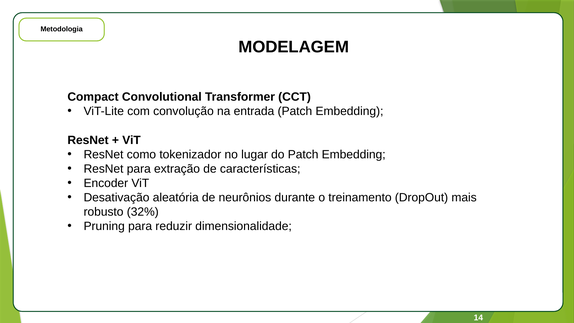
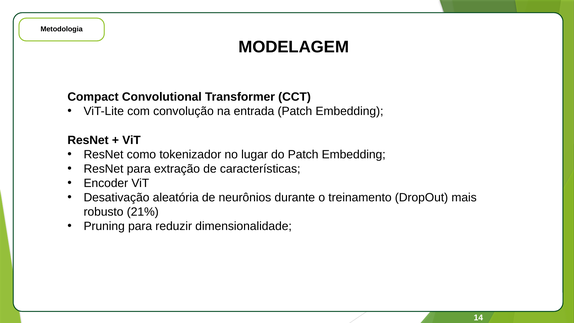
32%: 32% -> 21%
